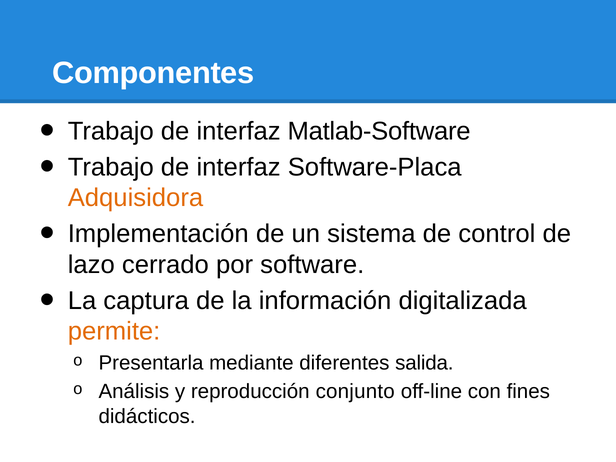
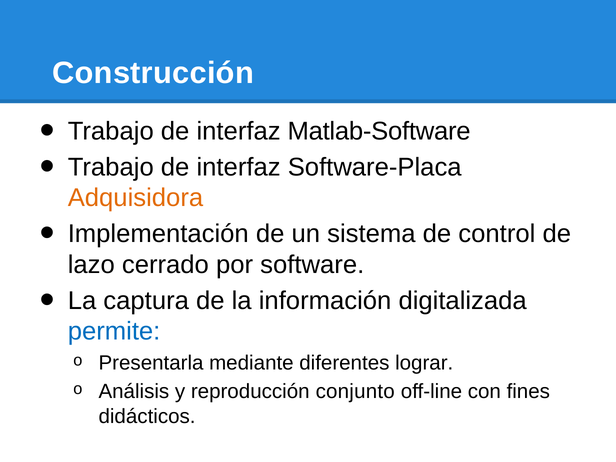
Componentes: Componentes -> Construcción
permite colour: orange -> blue
salida: salida -> lograr
